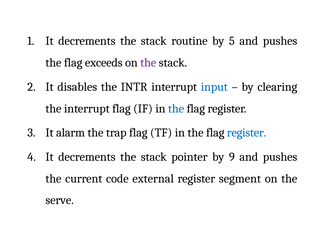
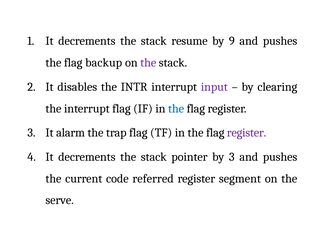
routine: routine -> resume
5: 5 -> 9
exceeds: exceeds -> backup
input colour: blue -> purple
register at (247, 133) colour: blue -> purple
by 9: 9 -> 3
external: external -> referred
